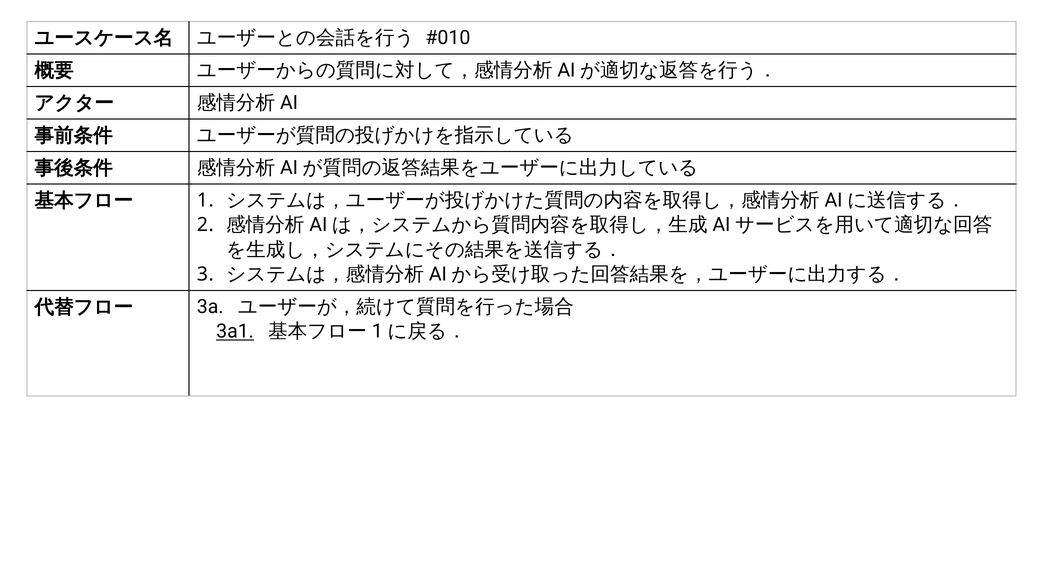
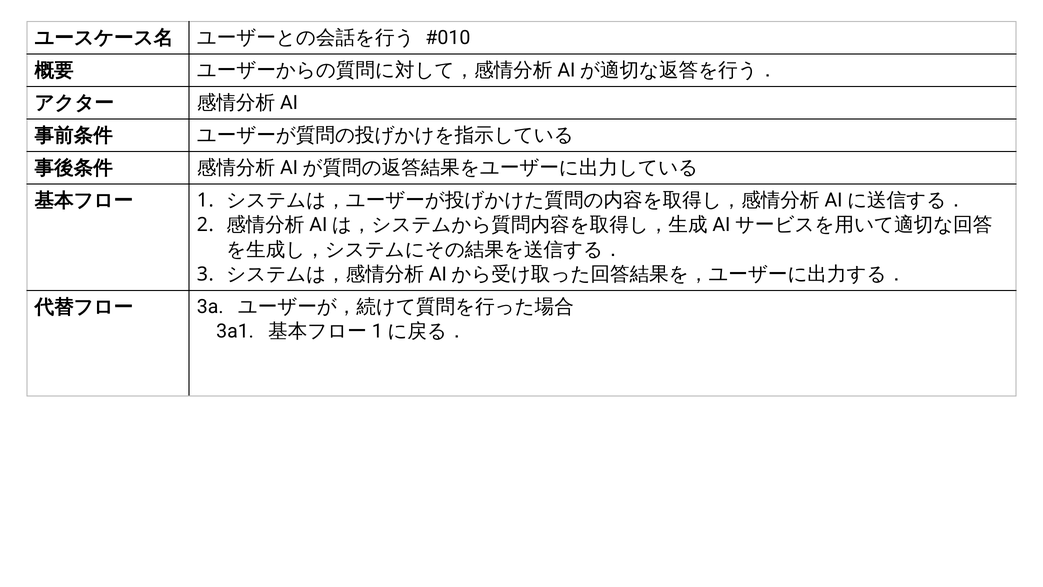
3a1 underline: present -> none
